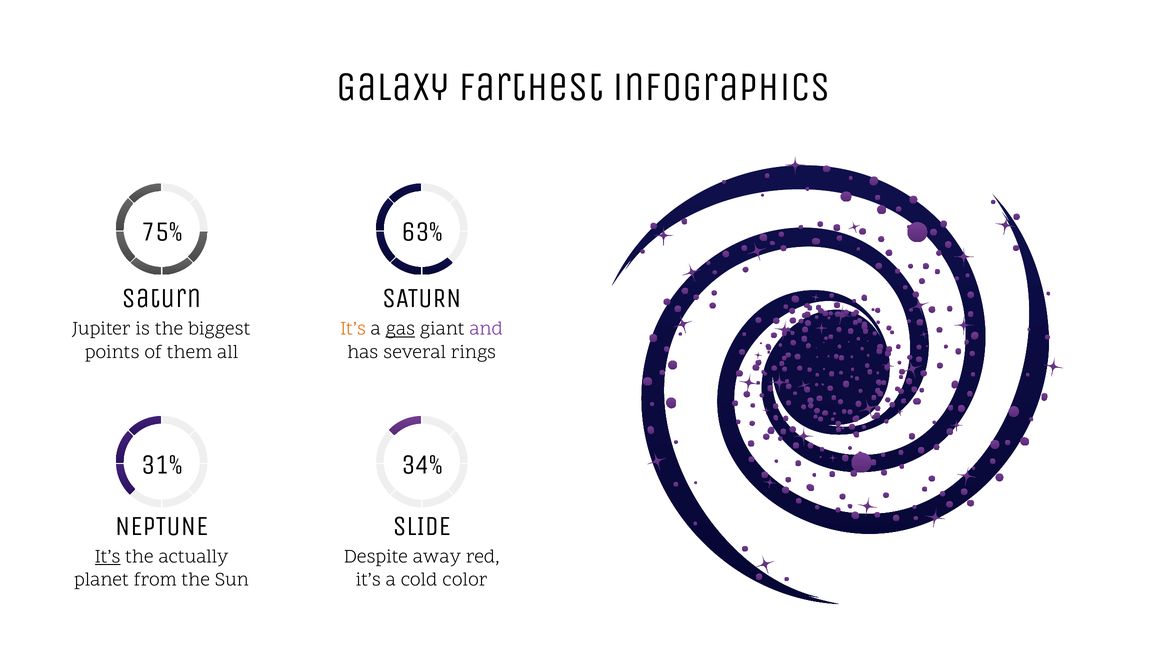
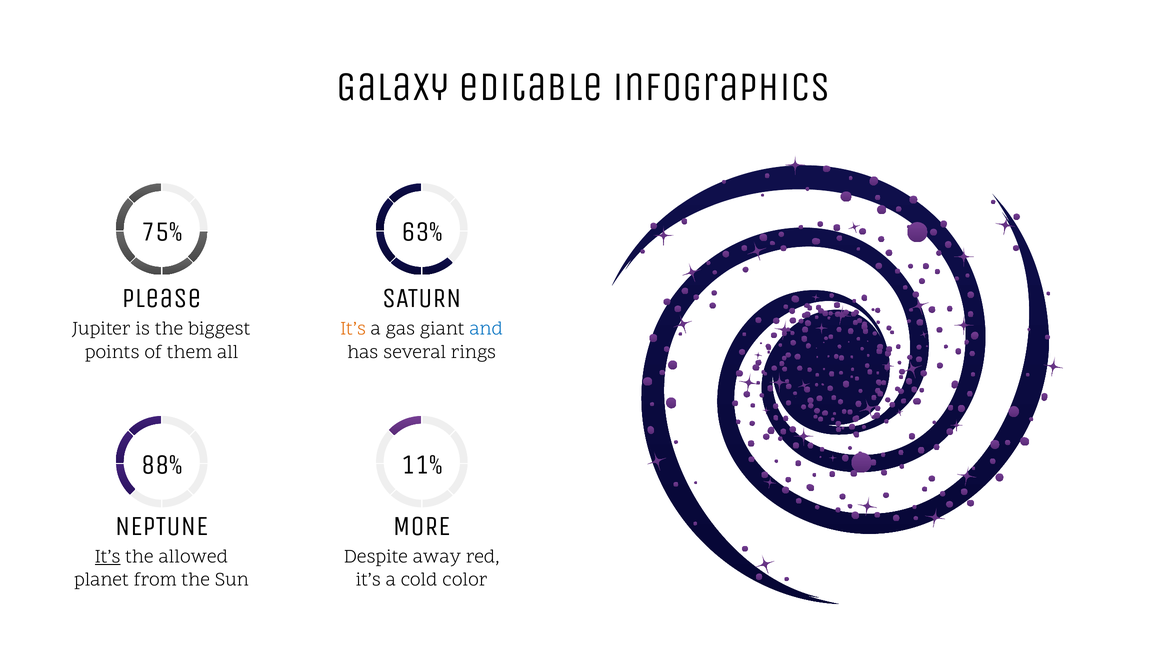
farthest: farthest -> editable
Saturn at (161, 299): Saturn -> Please
gas underline: present -> none
and colour: purple -> blue
31%: 31% -> 88%
34%: 34% -> 11%
SLIDE: SLIDE -> MORE
actually: actually -> allowed
